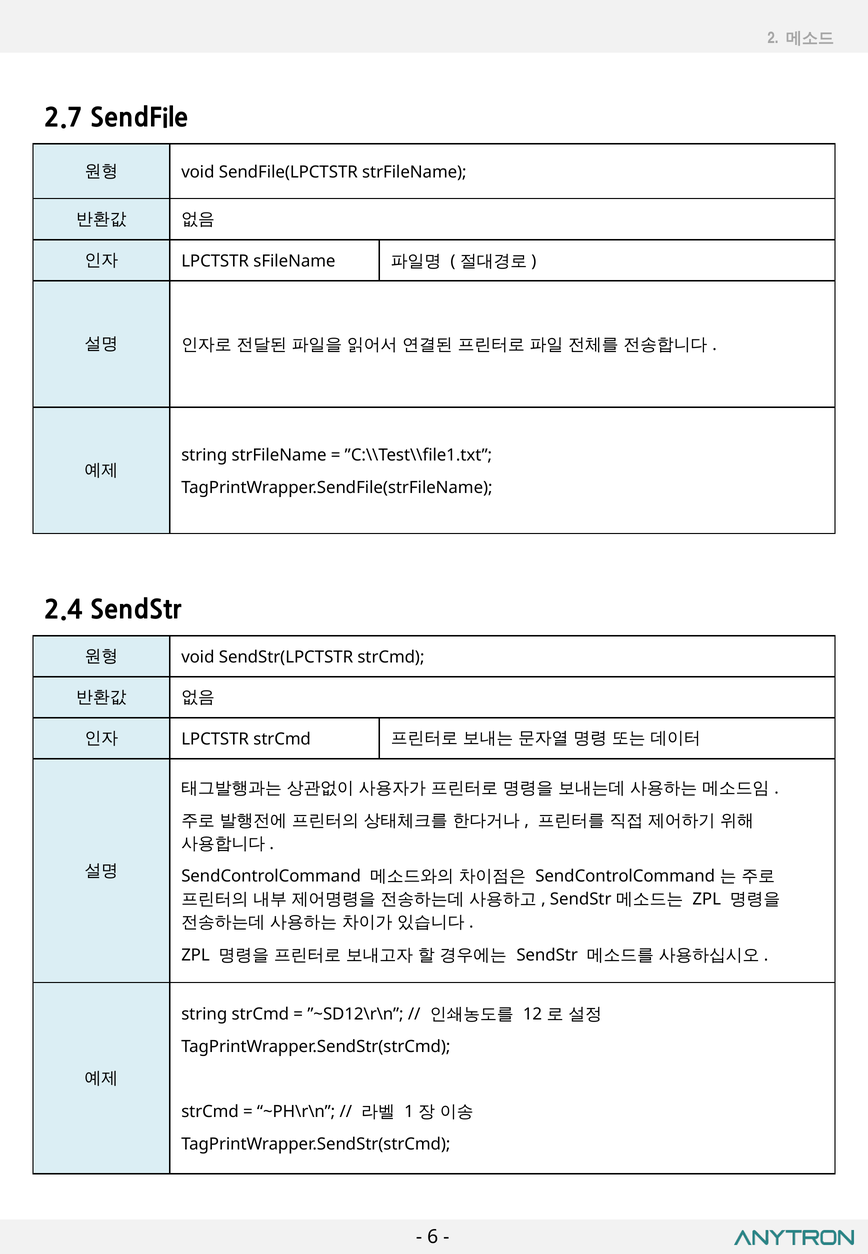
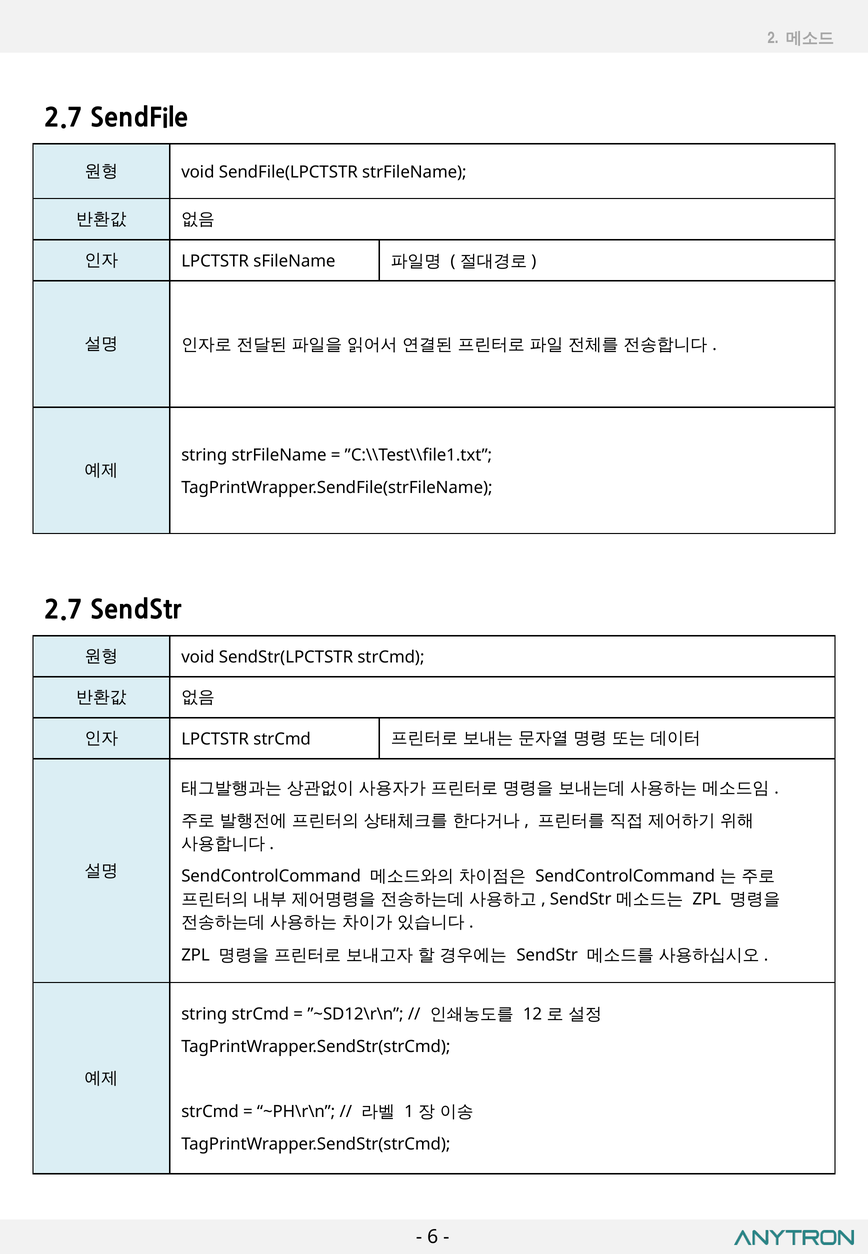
2.4 at (64, 610): 2.4 -> 2.7
